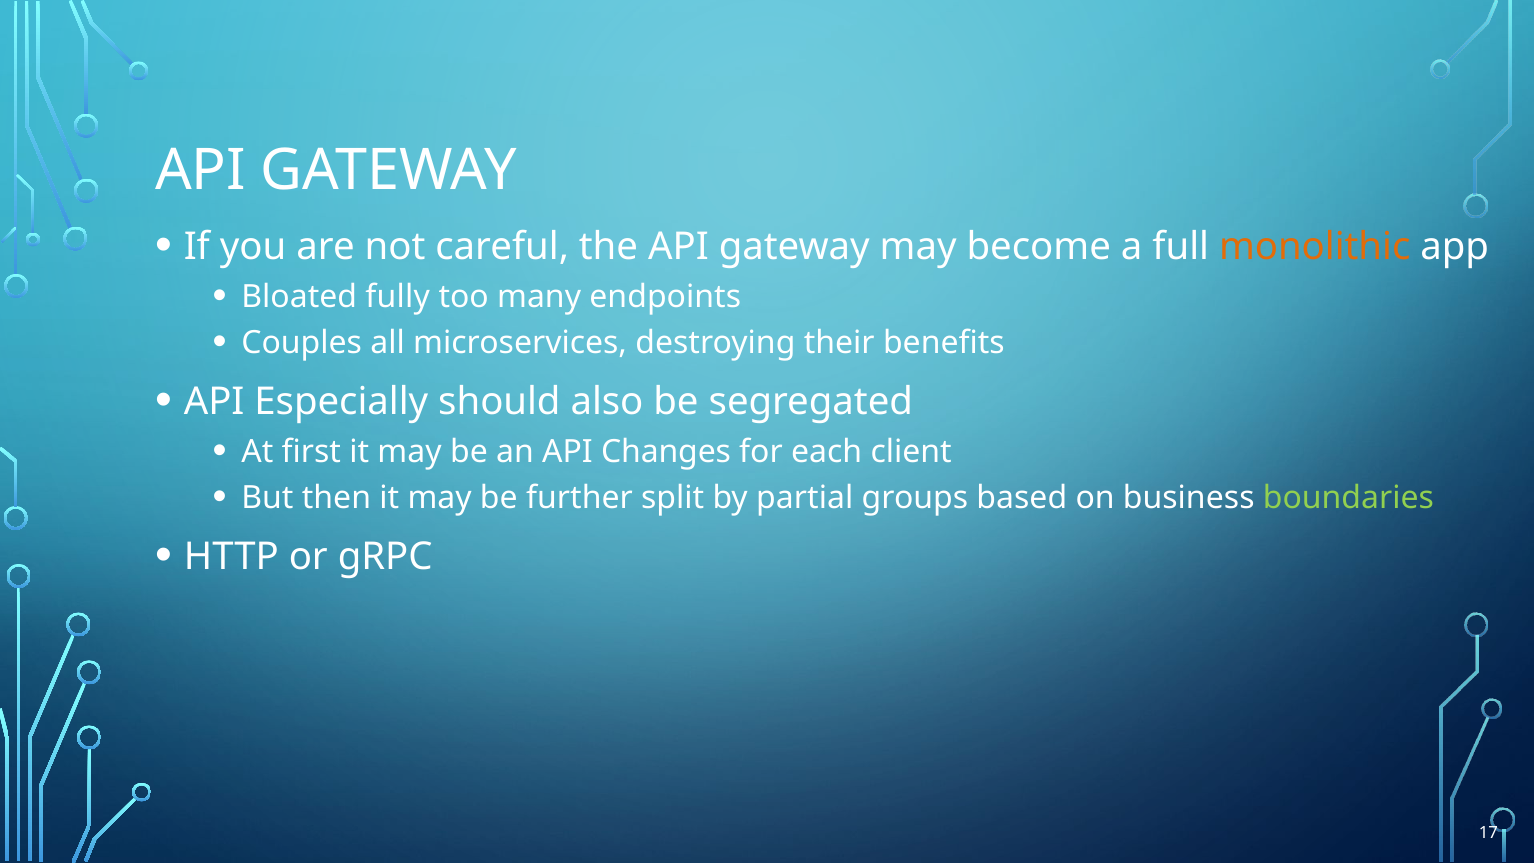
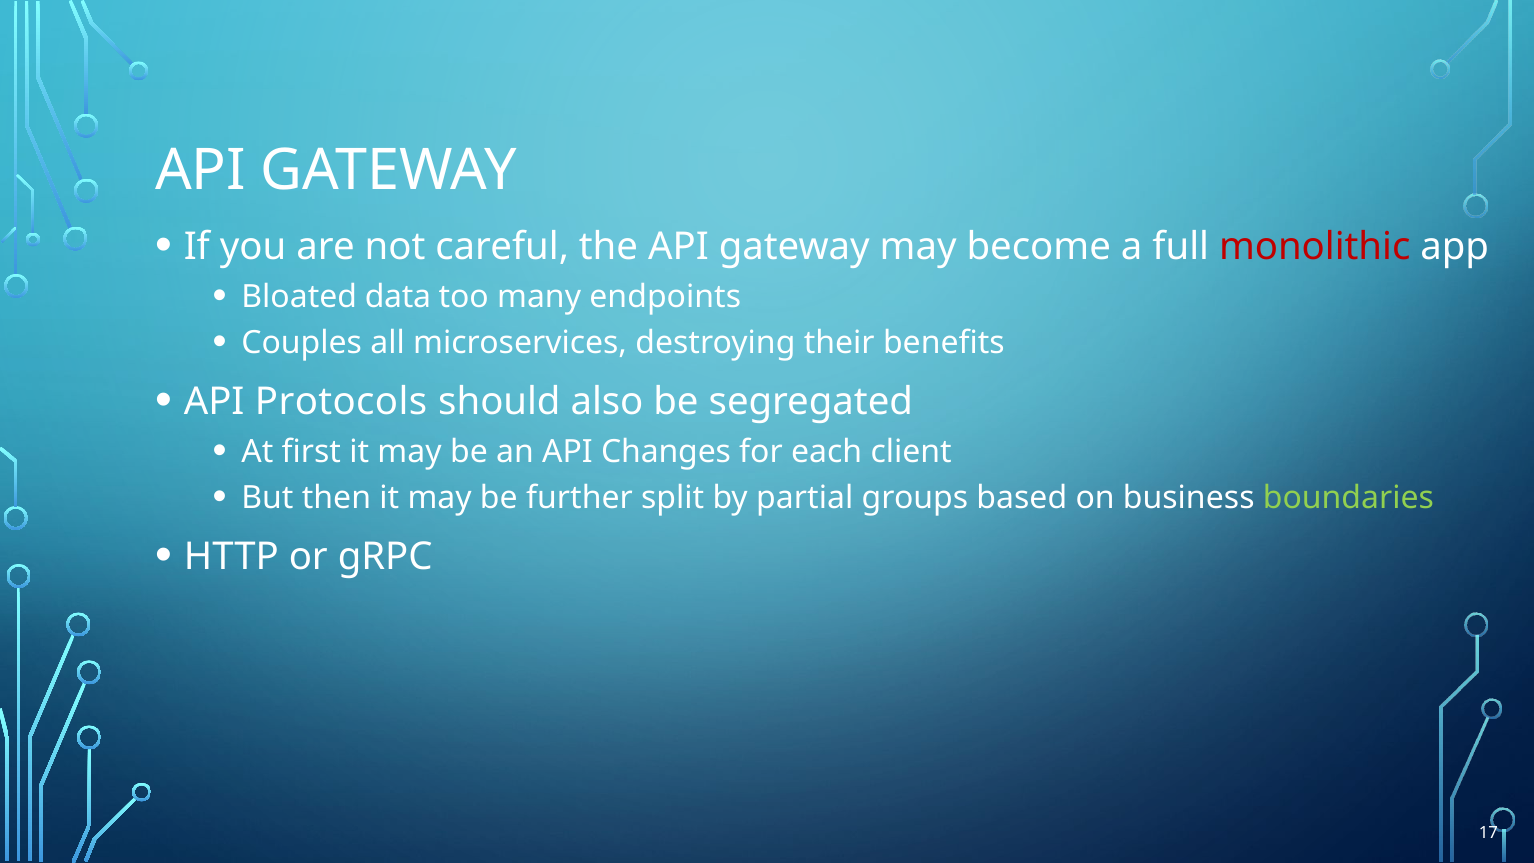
monolithic colour: orange -> red
fully: fully -> data
Especially: Especially -> Protocols
